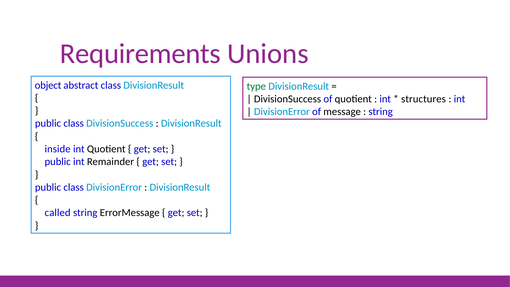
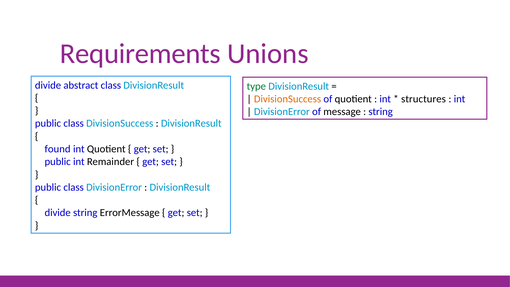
object at (48, 85): object -> divide
DivisionSuccess at (288, 99) colour: black -> orange
inside: inside -> found
called at (58, 213): called -> divide
